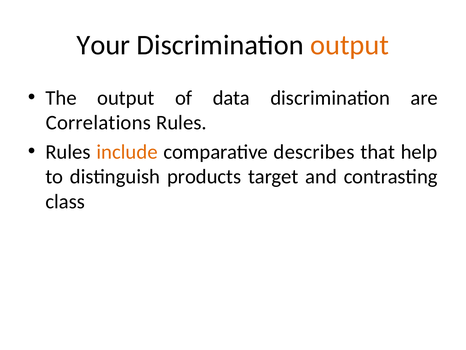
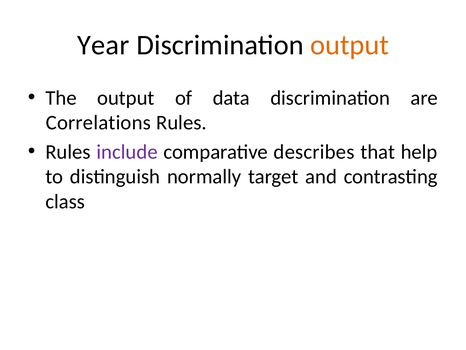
Your: Your -> Year
include colour: orange -> purple
products: products -> normally
